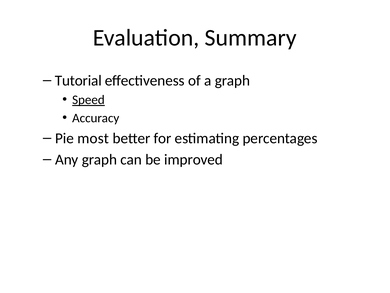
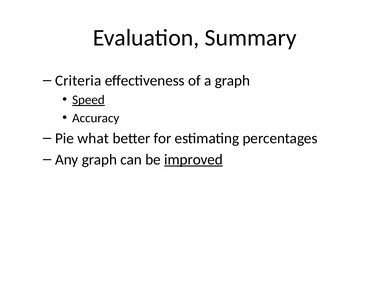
Tutorial: Tutorial -> Criteria
most: most -> what
improved underline: none -> present
